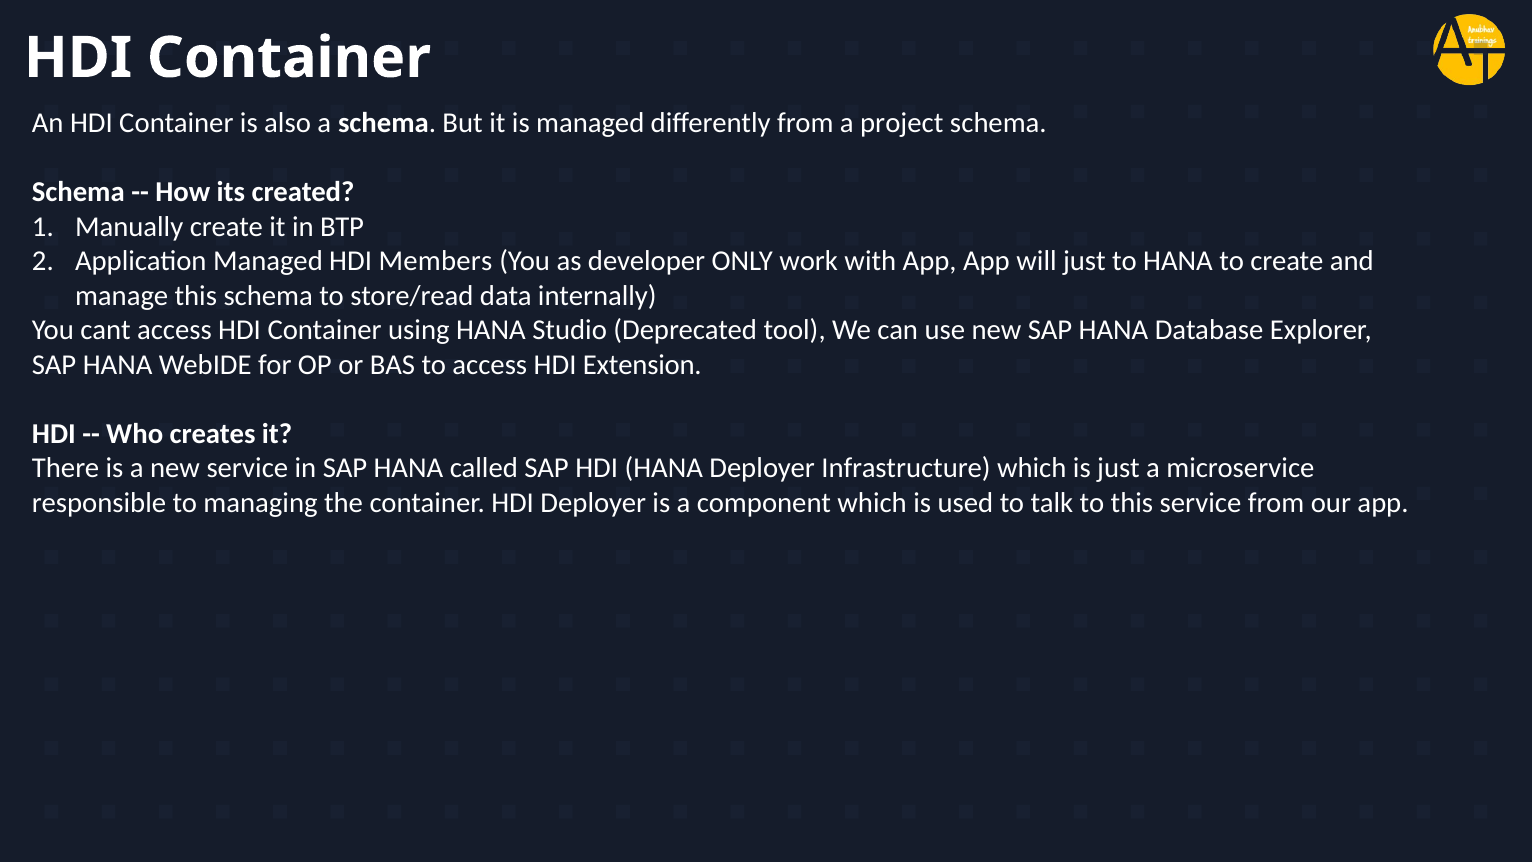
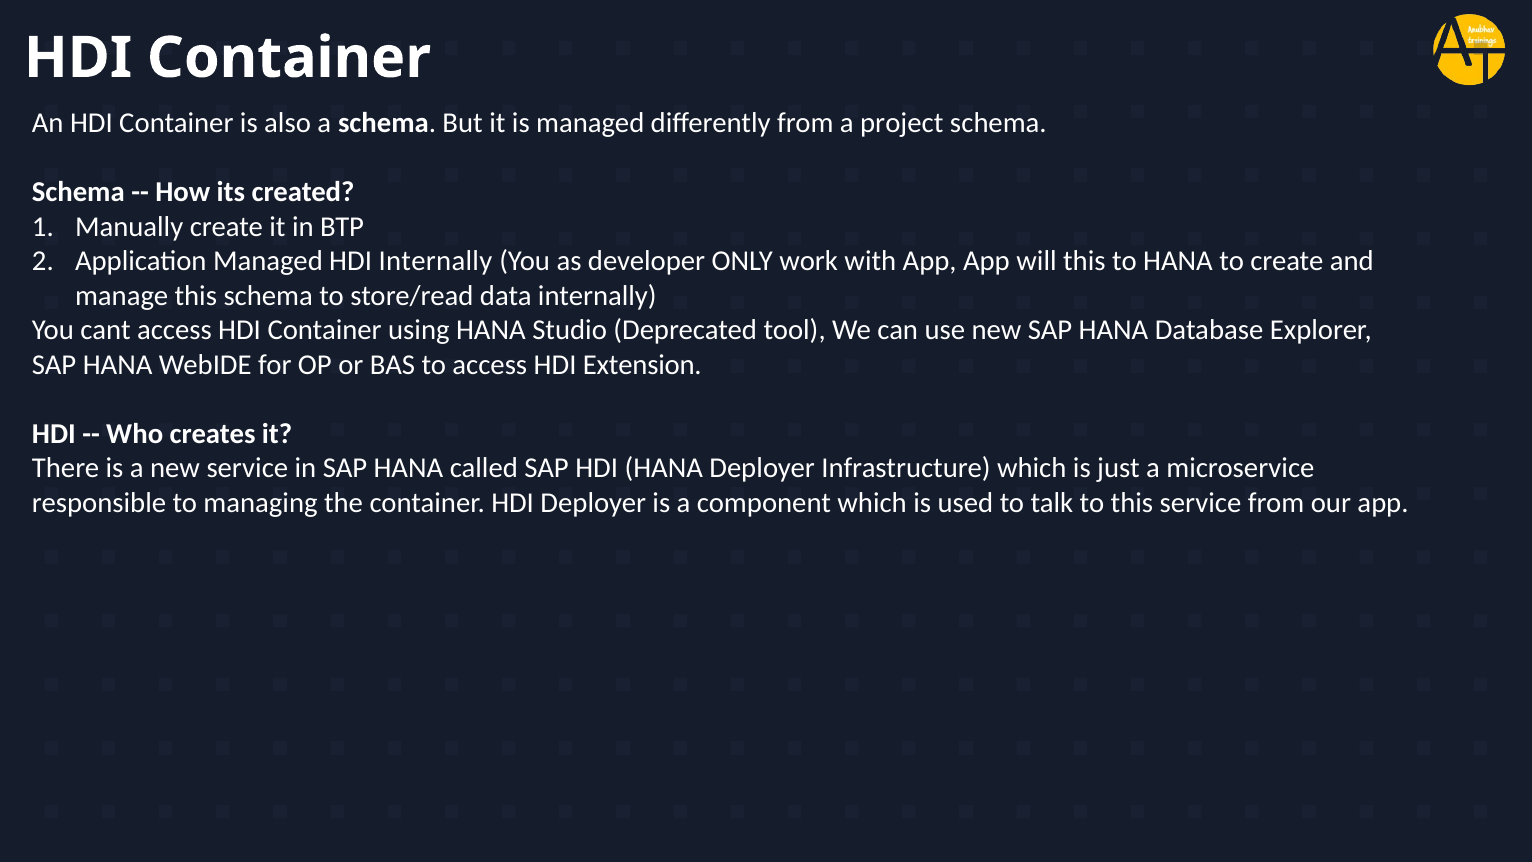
HDI Members: Members -> Internally
will just: just -> this
